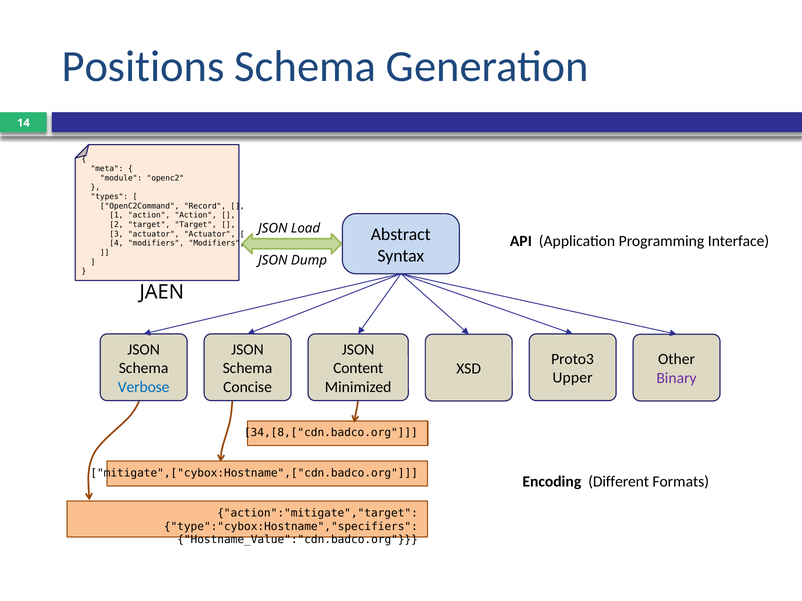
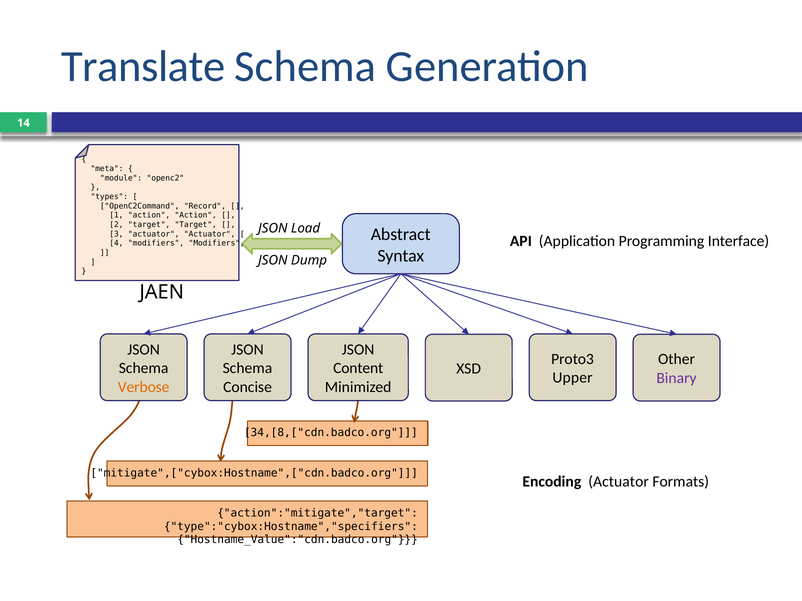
Positions: Positions -> Translate
Verbose colour: blue -> orange
Encoding Different: Different -> Actuator
